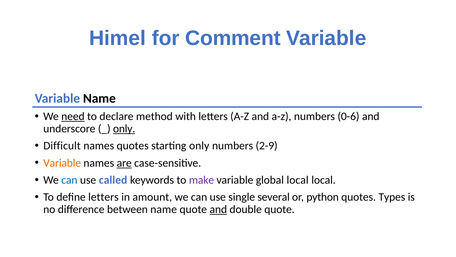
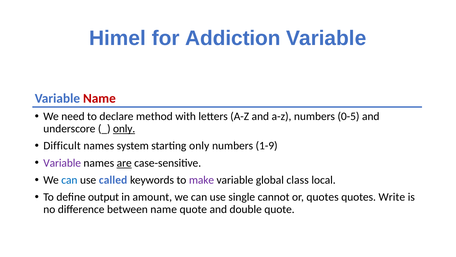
Comment: Comment -> Addiction
Name at (99, 98) colour: black -> red
need underline: present -> none
0-6: 0-6 -> 0-5
names quotes: quotes -> system
2-9: 2-9 -> 1-9
Variable at (62, 163) colour: orange -> purple
global local: local -> class
define letters: letters -> output
several: several -> cannot
or python: python -> quotes
Types: Types -> Write
and at (218, 209) underline: present -> none
